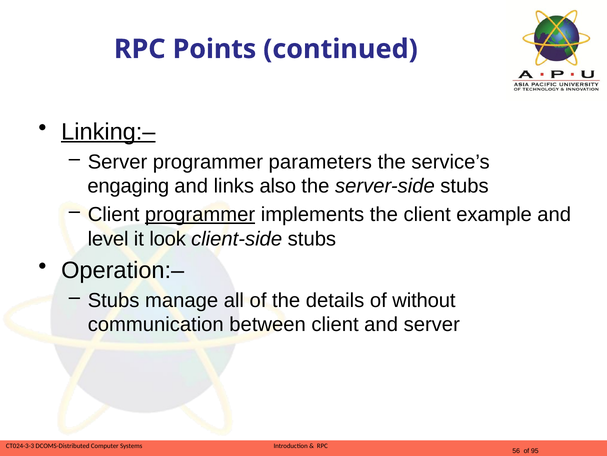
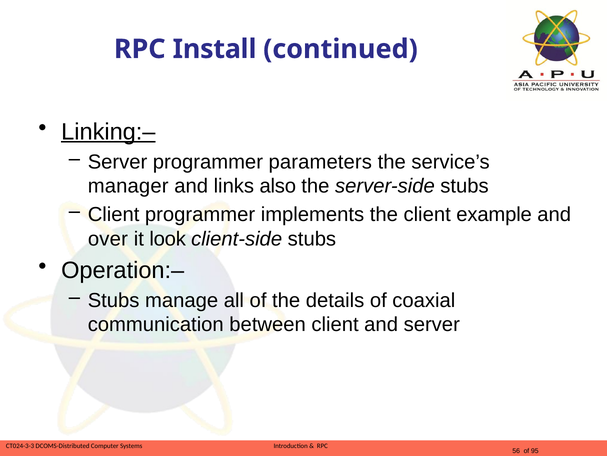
Points: Points -> Install
engaging: engaging -> manager
programmer at (200, 214) underline: present -> none
level: level -> over
without: without -> coaxial
